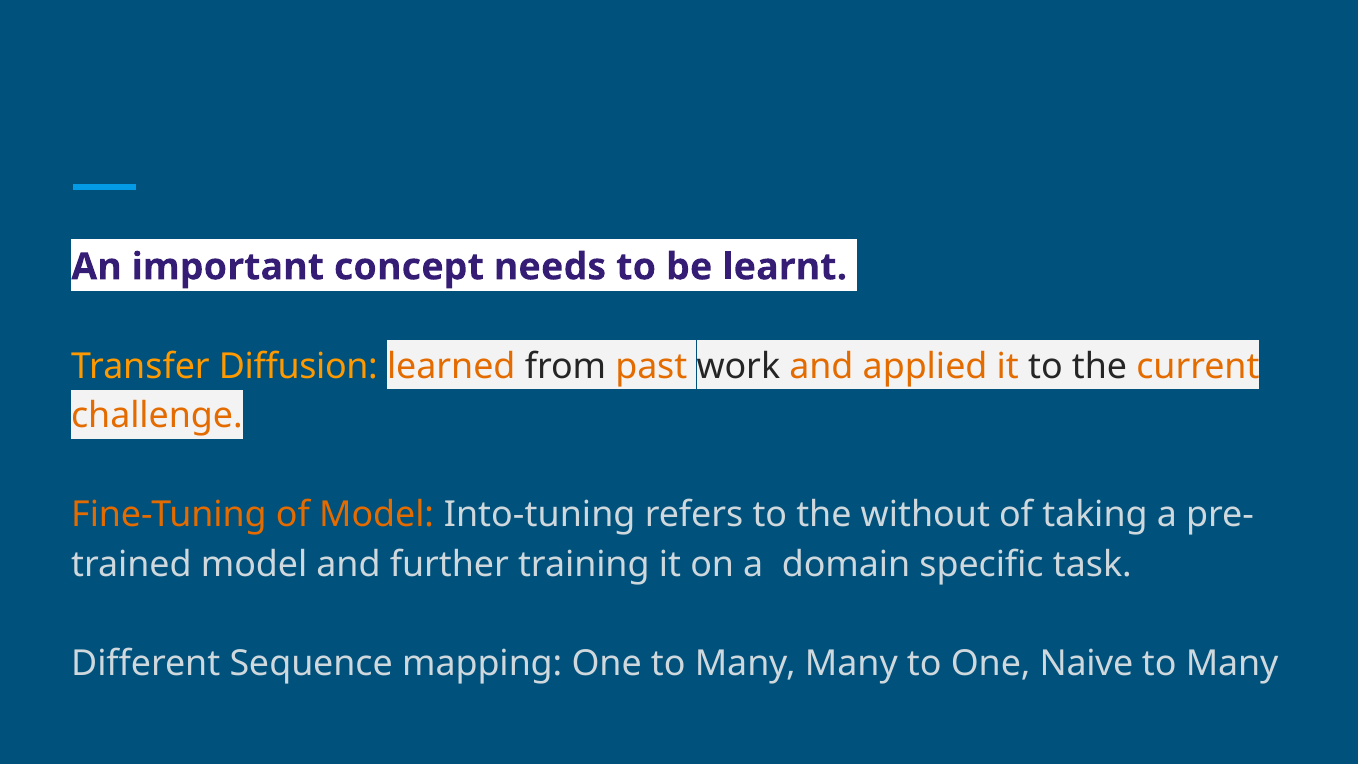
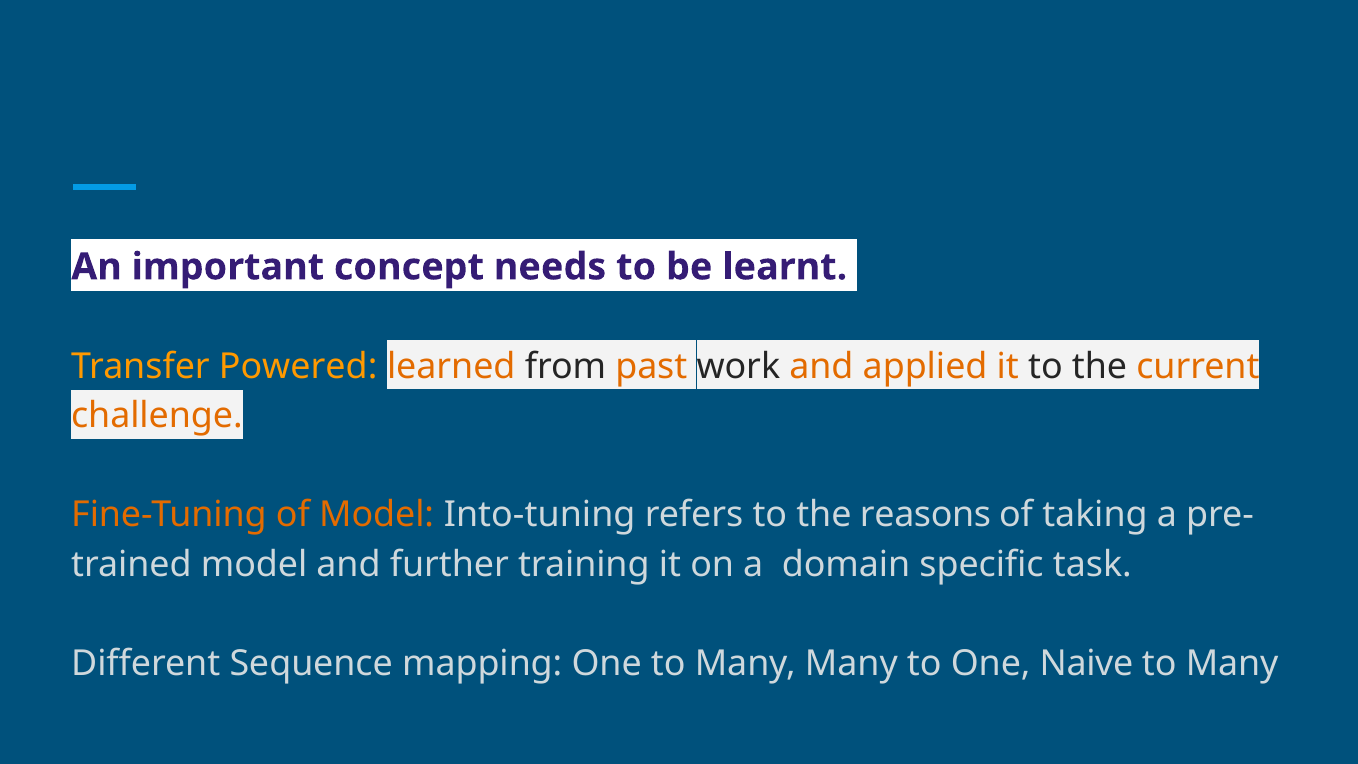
Diffusion: Diffusion -> Powered
without: without -> reasons
